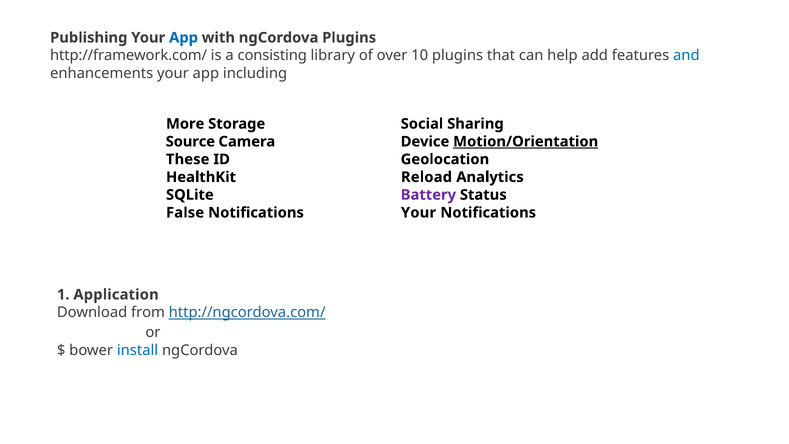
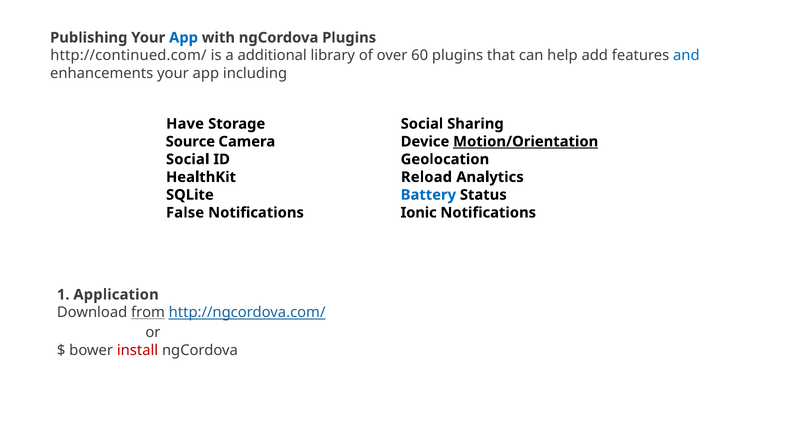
http://framework.com/: http://framework.com/ -> http://continued.com/
consisting: consisting -> additional
10: 10 -> 60
More: More -> Have
These at (188, 159): These -> Social
Battery colour: purple -> blue
Your at (418, 213): Your -> Ionic
from underline: none -> present
install colour: blue -> red
